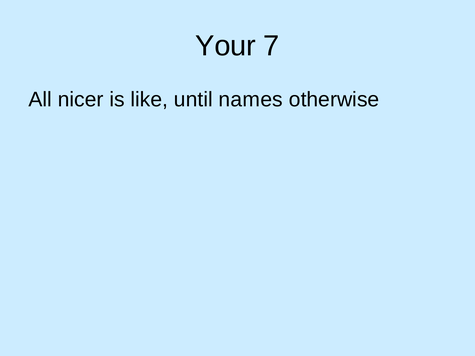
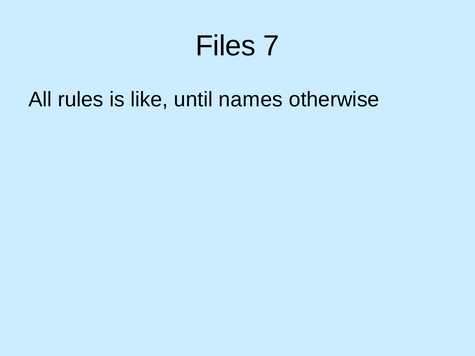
Your: Your -> Files
nicer: nicer -> rules
